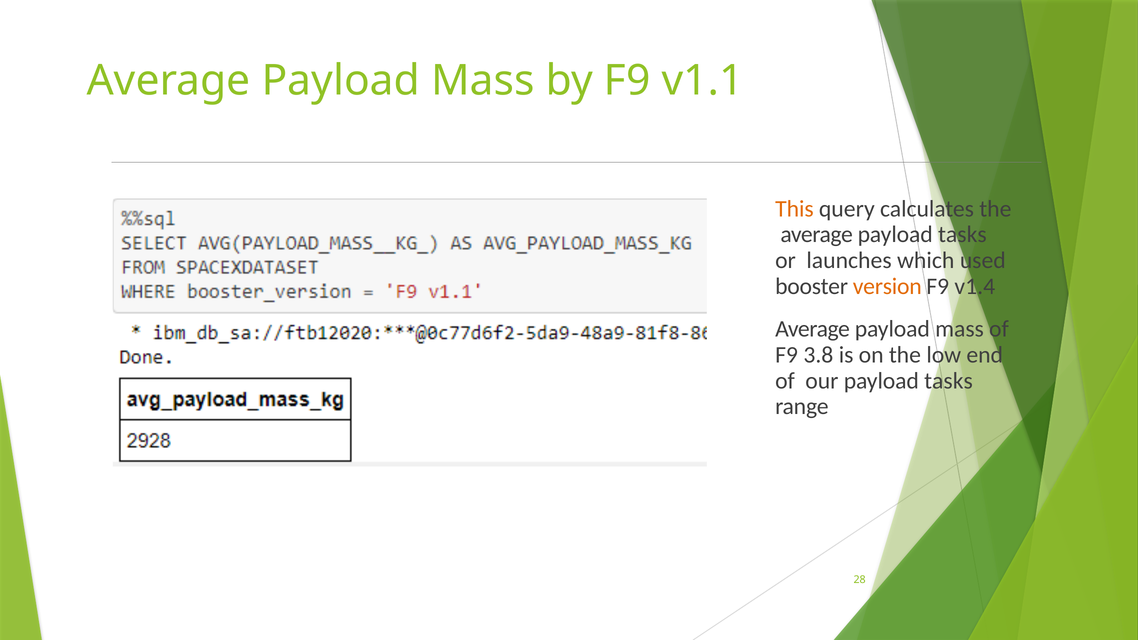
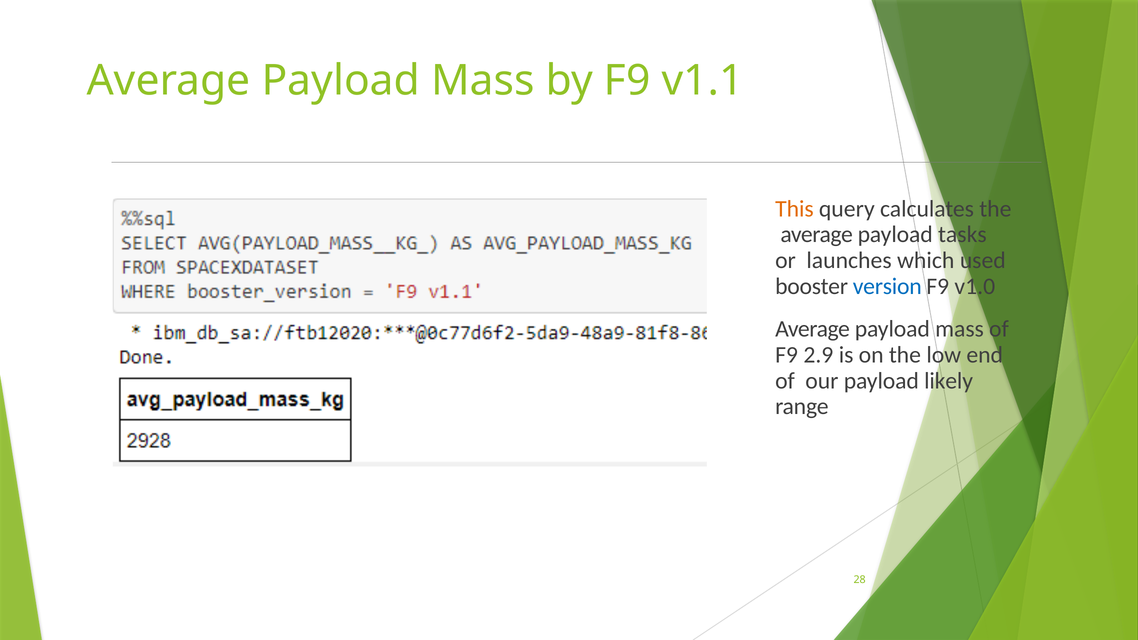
version colour: orange -> blue
v1.4: v1.4 -> v1.0
3.8: 3.8 -> 2.9
our payload tasks: tasks -> likely
